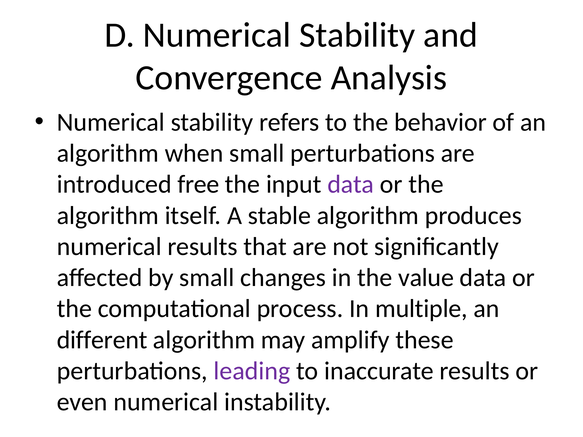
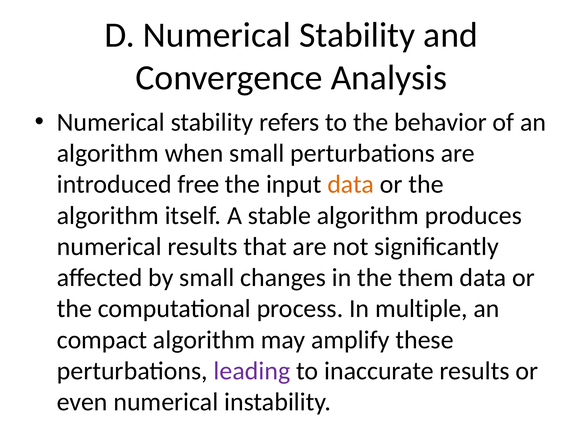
data at (351, 185) colour: purple -> orange
value: value -> them
different: different -> compact
